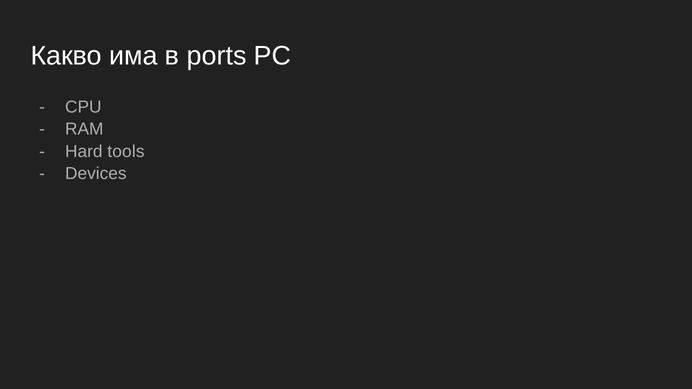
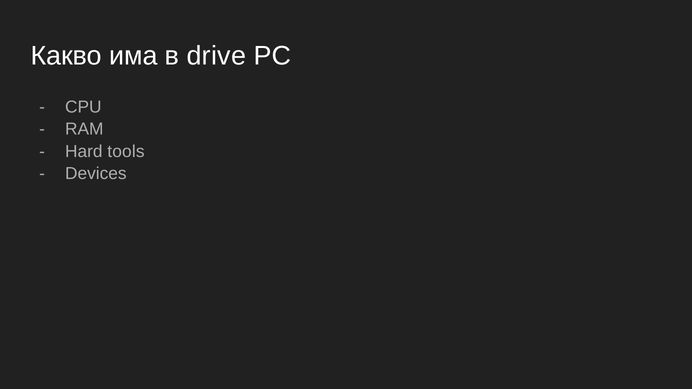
ports: ports -> drive
